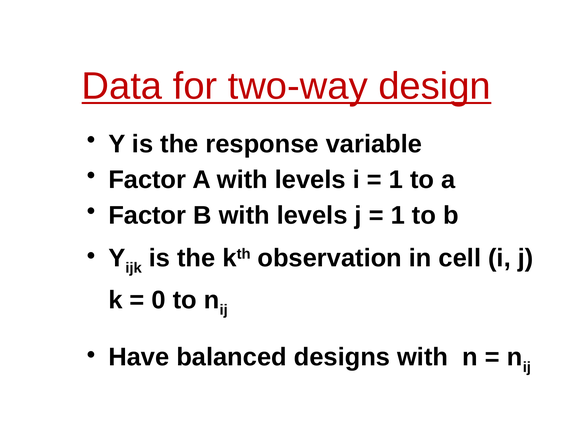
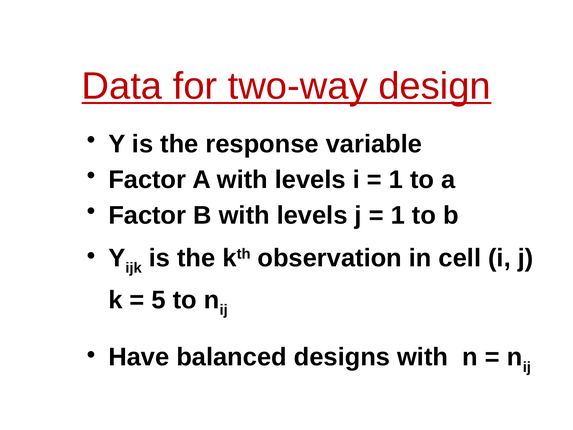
0: 0 -> 5
